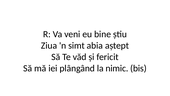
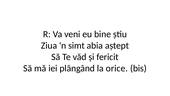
nimic: nimic -> orice
